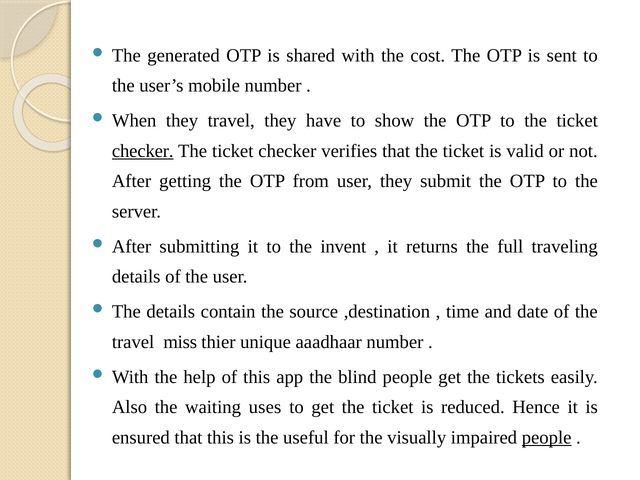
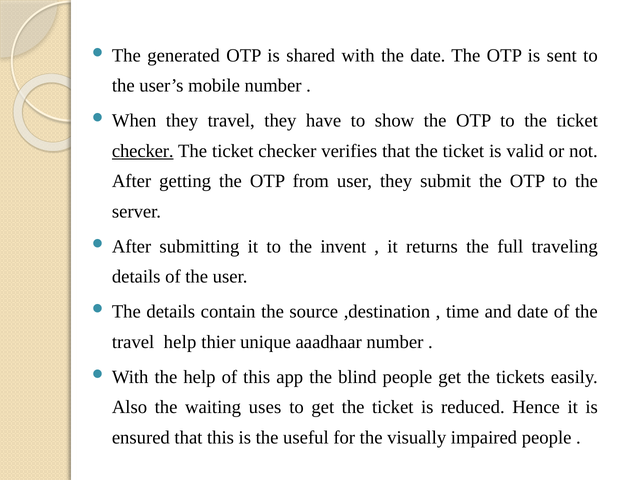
the cost: cost -> date
travel miss: miss -> help
people at (547, 437) underline: present -> none
